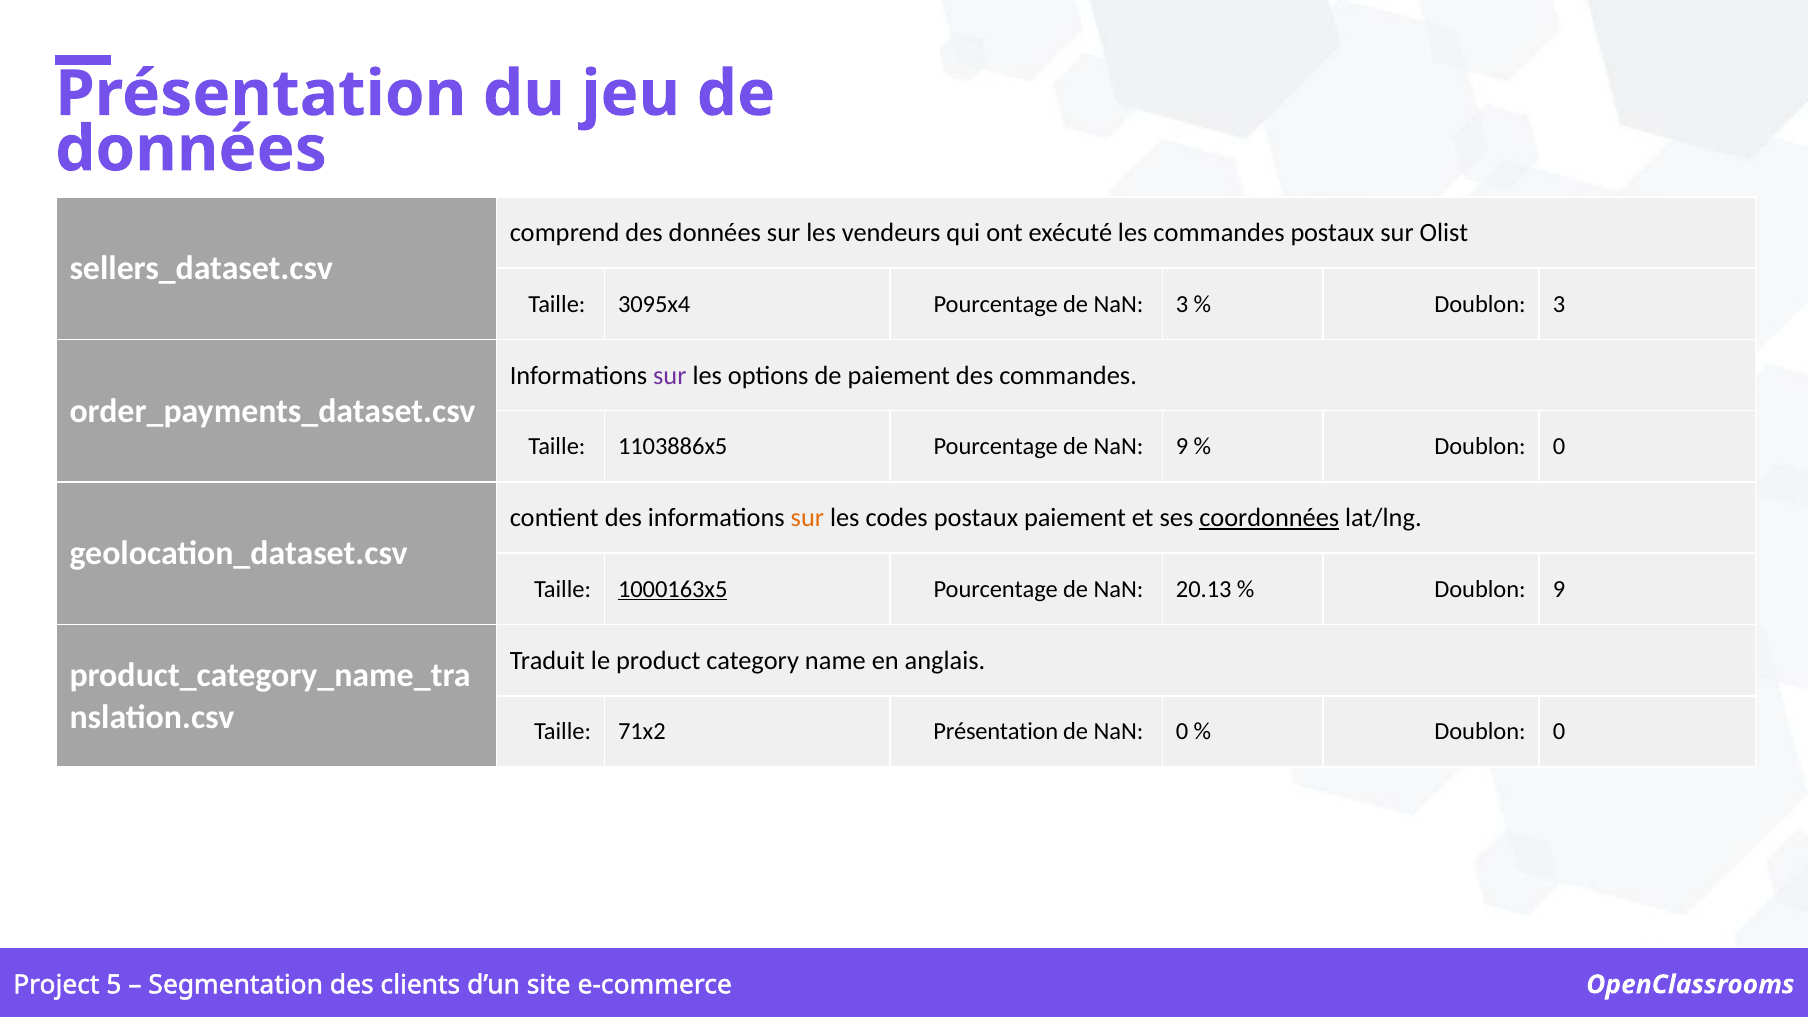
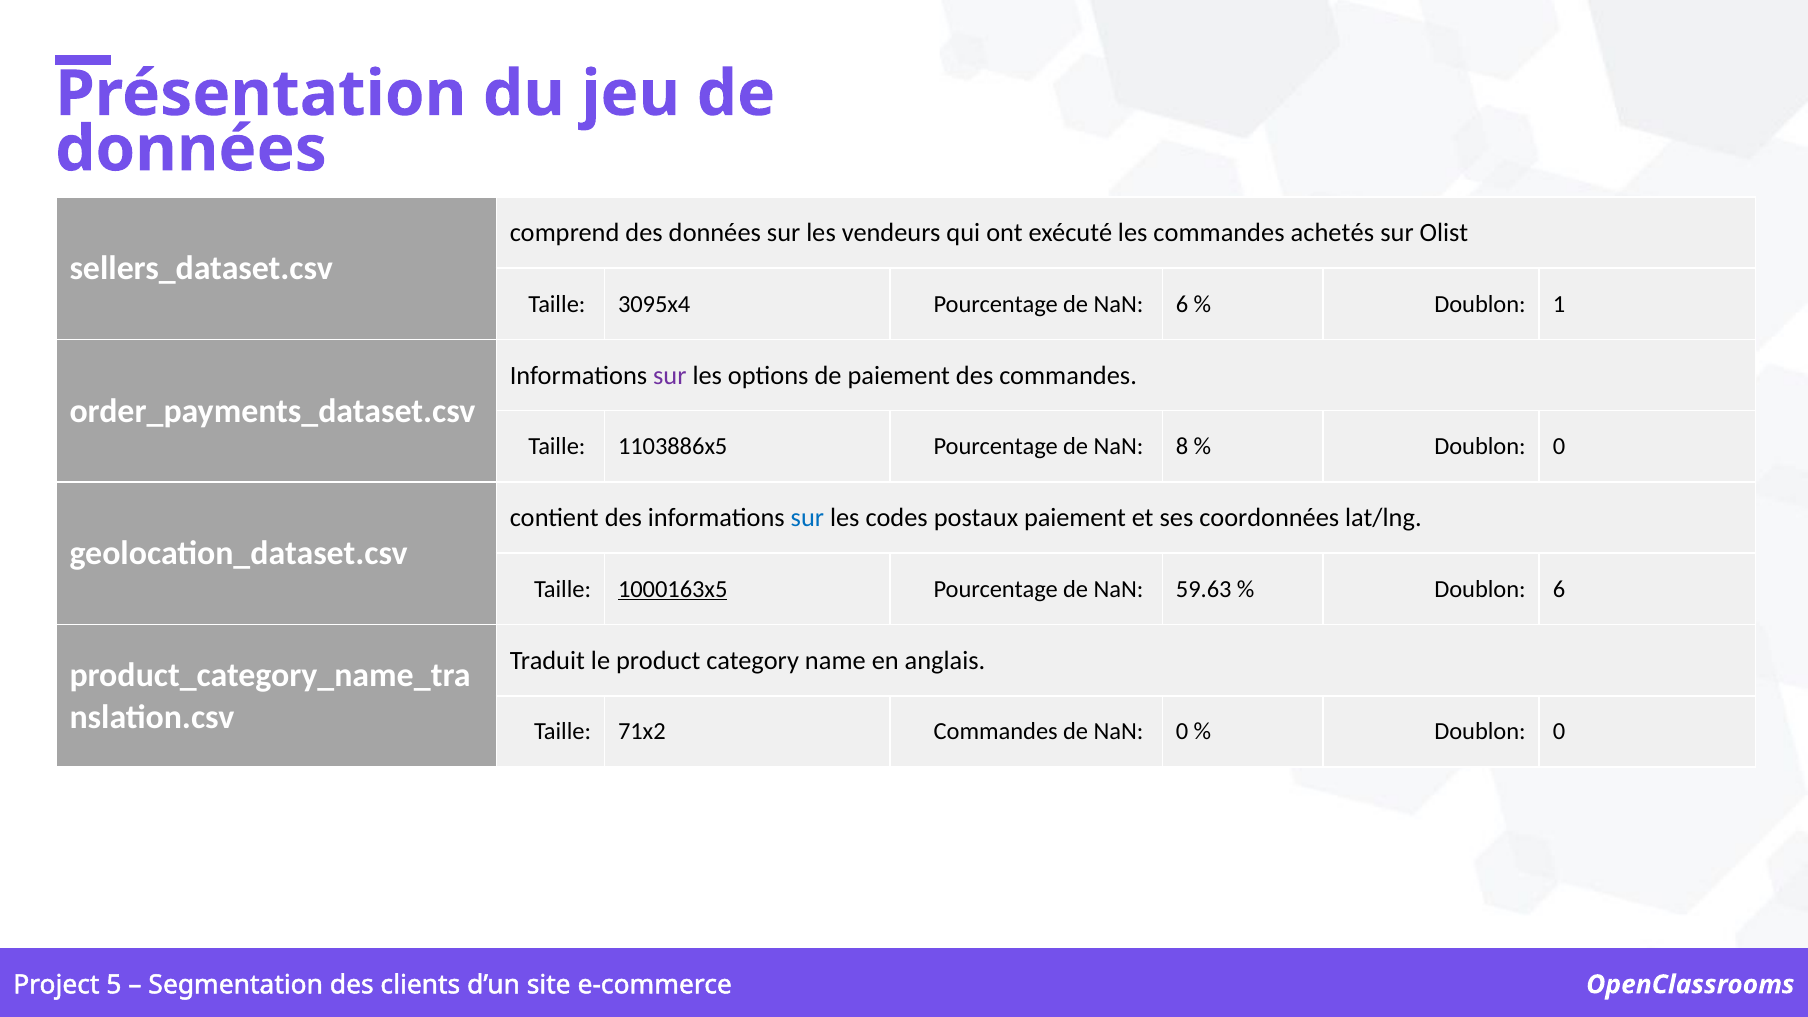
commandes postaux: postaux -> achetés
NaN 3: 3 -> 6
Doublon 3: 3 -> 1
NaN 9: 9 -> 8
sur at (807, 518) colour: orange -> blue
coordonnées underline: present -> none
20.13: 20.13 -> 59.63
Doublon 9: 9 -> 6
71x2 Présentation: Présentation -> Commandes
